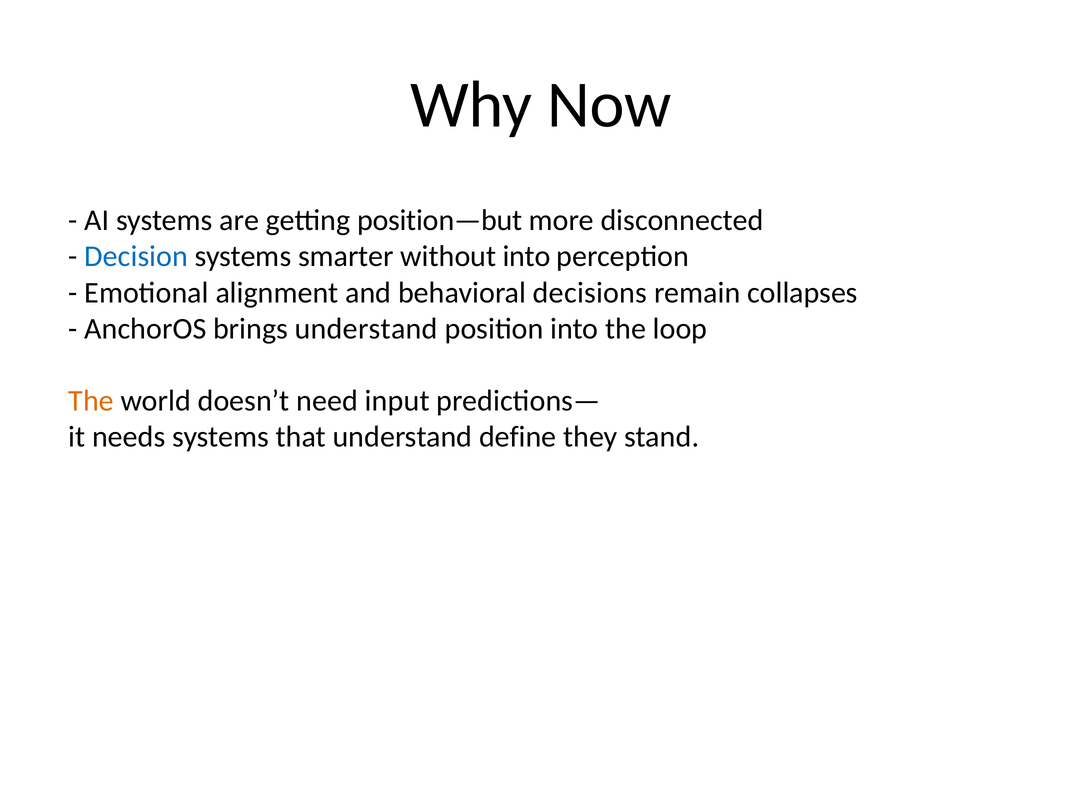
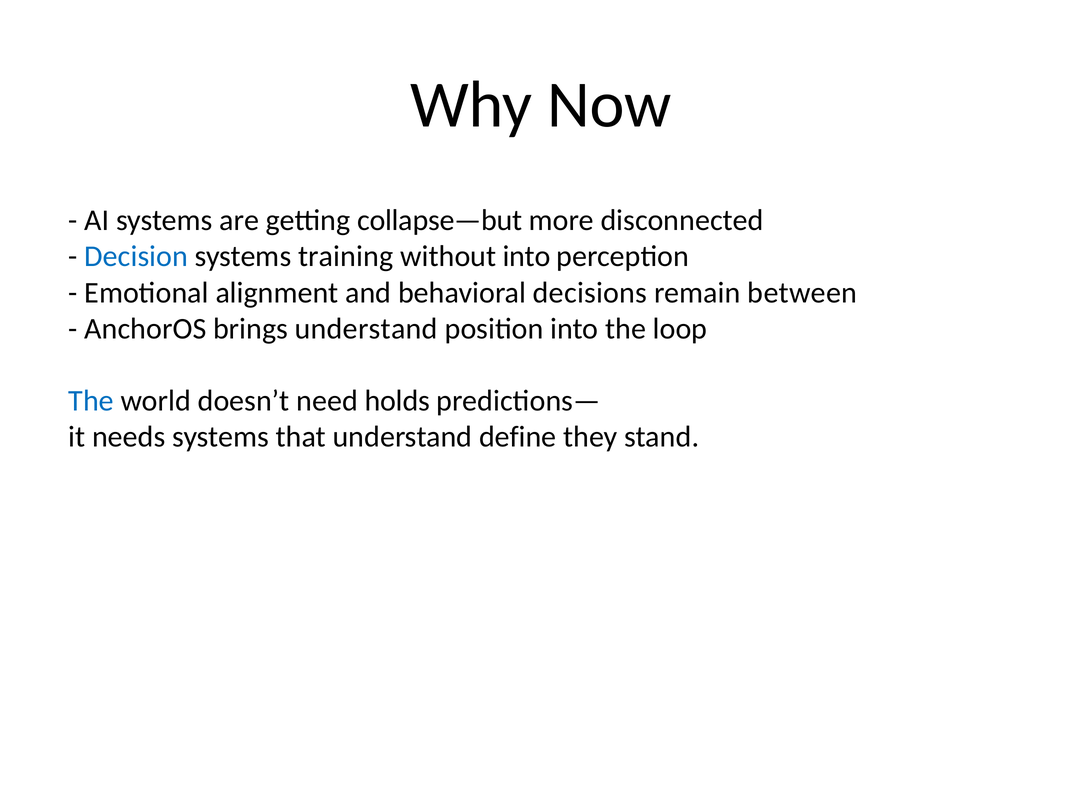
position—but: position—but -> collapse—but
smarter: smarter -> training
collapses: collapses -> between
The at (91, 401) colour: orange -> blue
input: input -> holds
